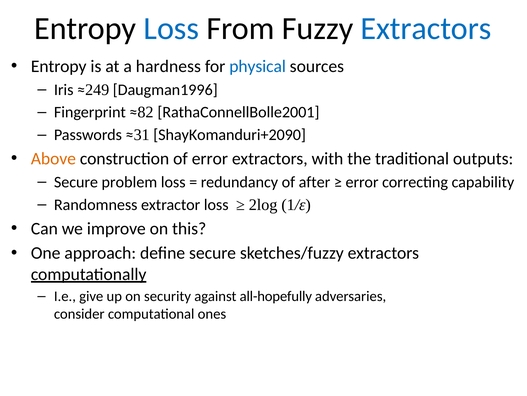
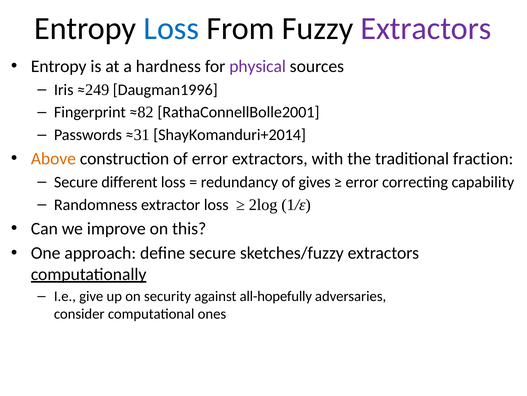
Extractors at (426, 28) colour: blue -> purple
physical colour: blue -> purple
ShayKomanduri+2090: ShayKomanduri+2090 -> ShayKomanduri+2014
outputs: outputs -> fraction
problem: problem -> different
after: after -> gives
